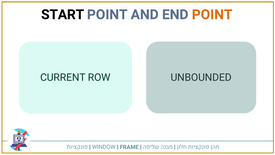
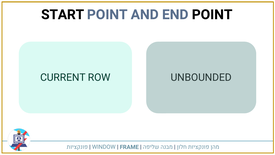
POINT at (212, 15) colour: orange -> black
